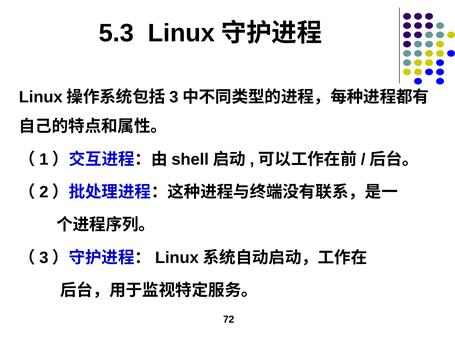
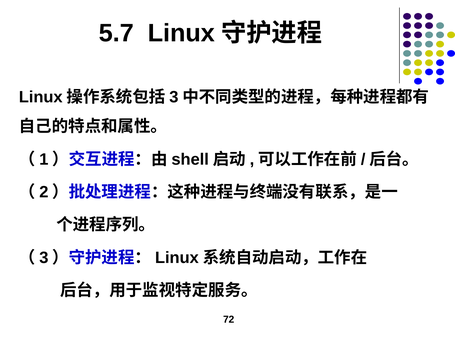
5.3: 5.3 -> 5.7
